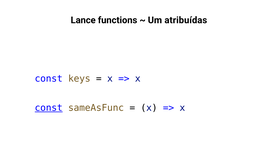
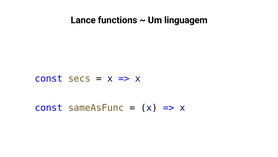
atribuídas: atribuídas -> linguagem
keys: keys -> secs
const at (49, 107) underline: present -> none
